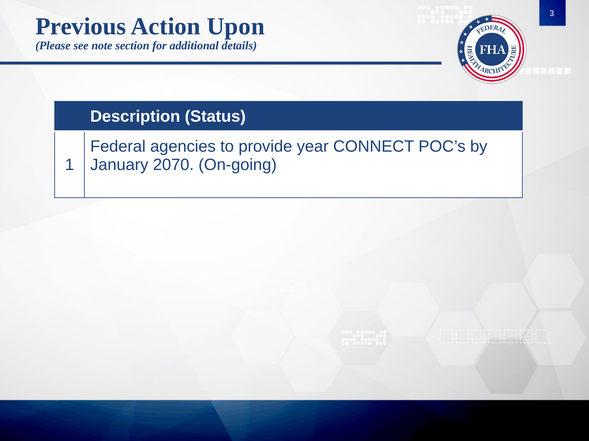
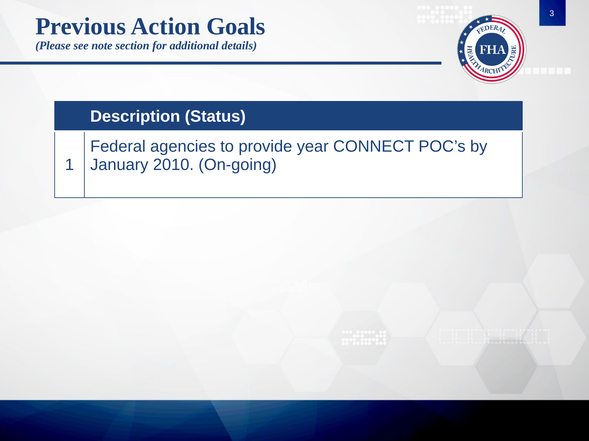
Upon: Upon -> Goals
2070: 2070 -> 2010
